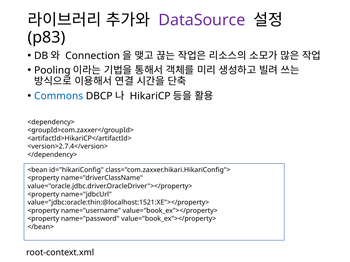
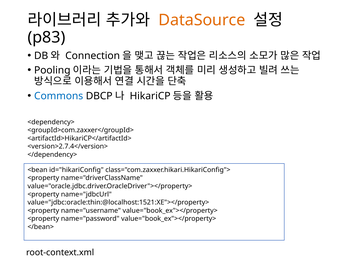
DataSource colour: purple -> orange
